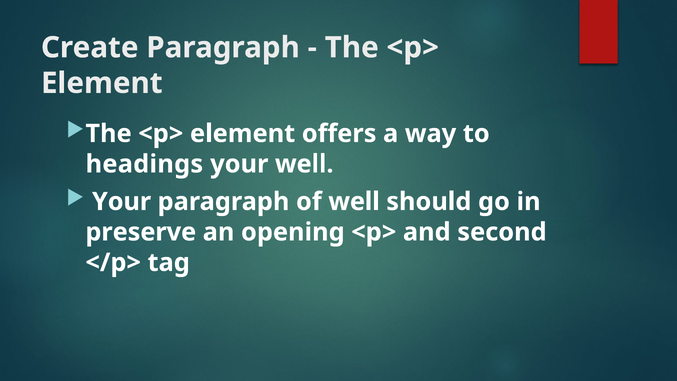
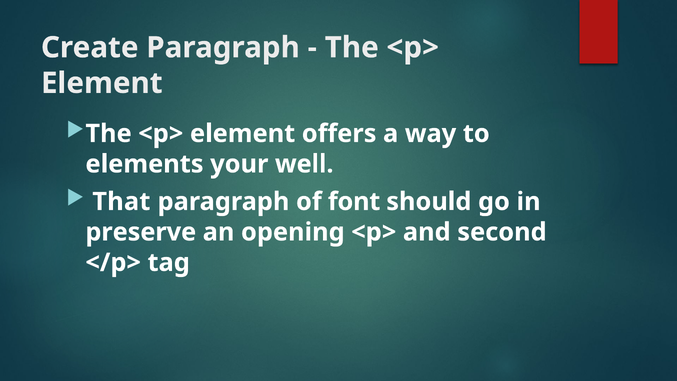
headings: headings -> elements
Your at (122, 202): Your -> That
of well: well -> font
